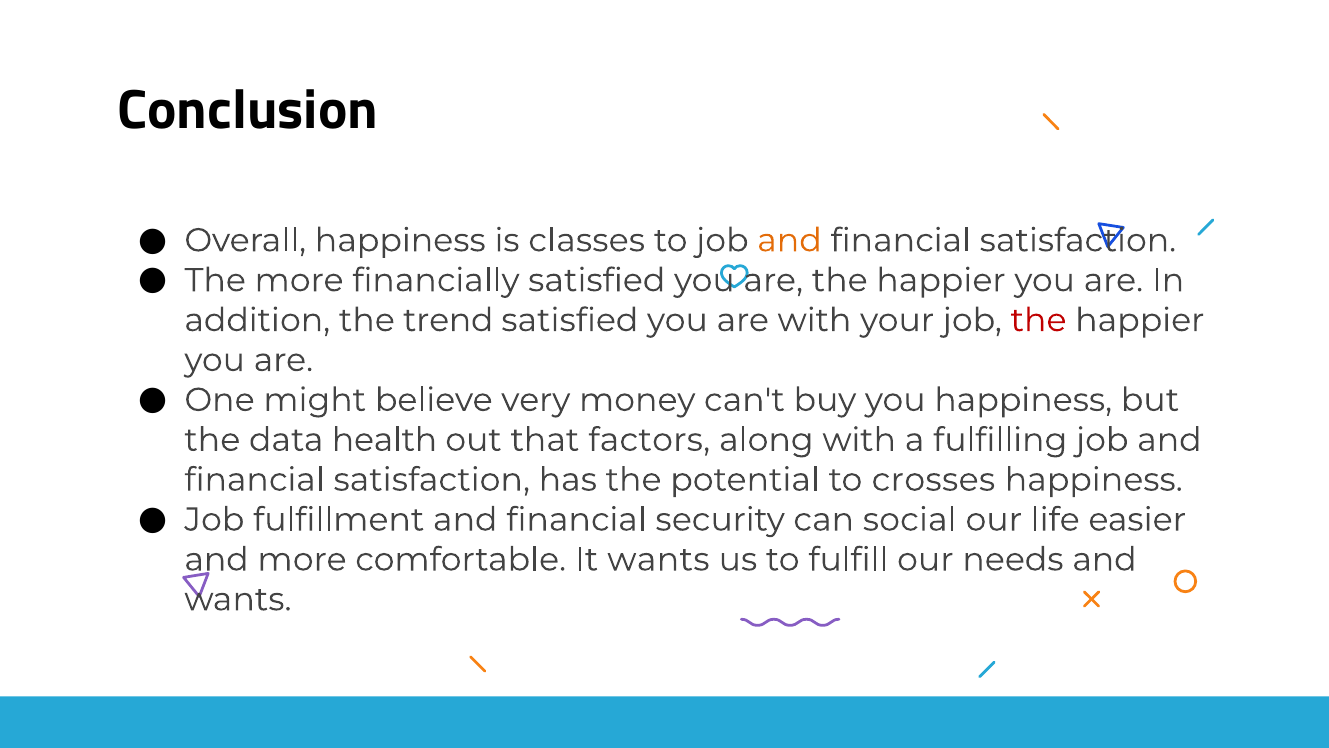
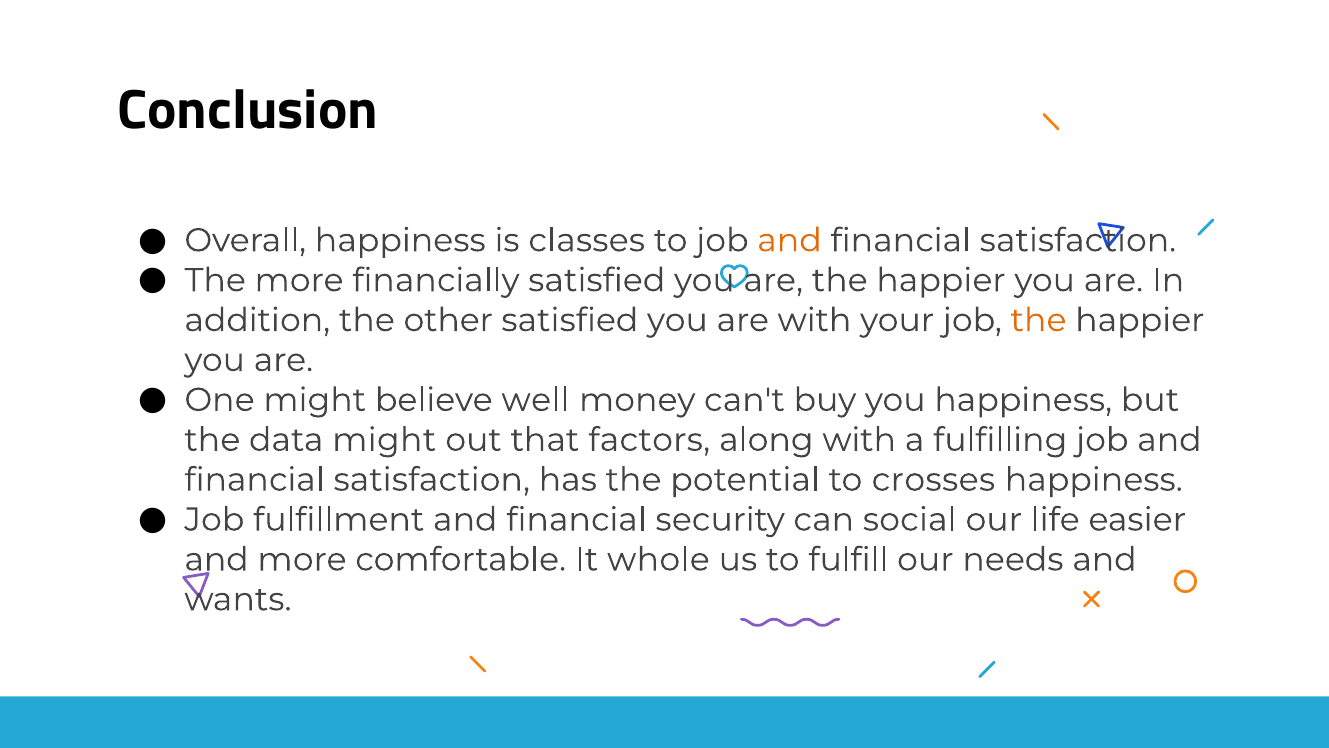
trend: trend -> other
the at (1039, 320) colour: red -> orange
very: very -> well
data health: health -> might
It wants: wants -> whole
